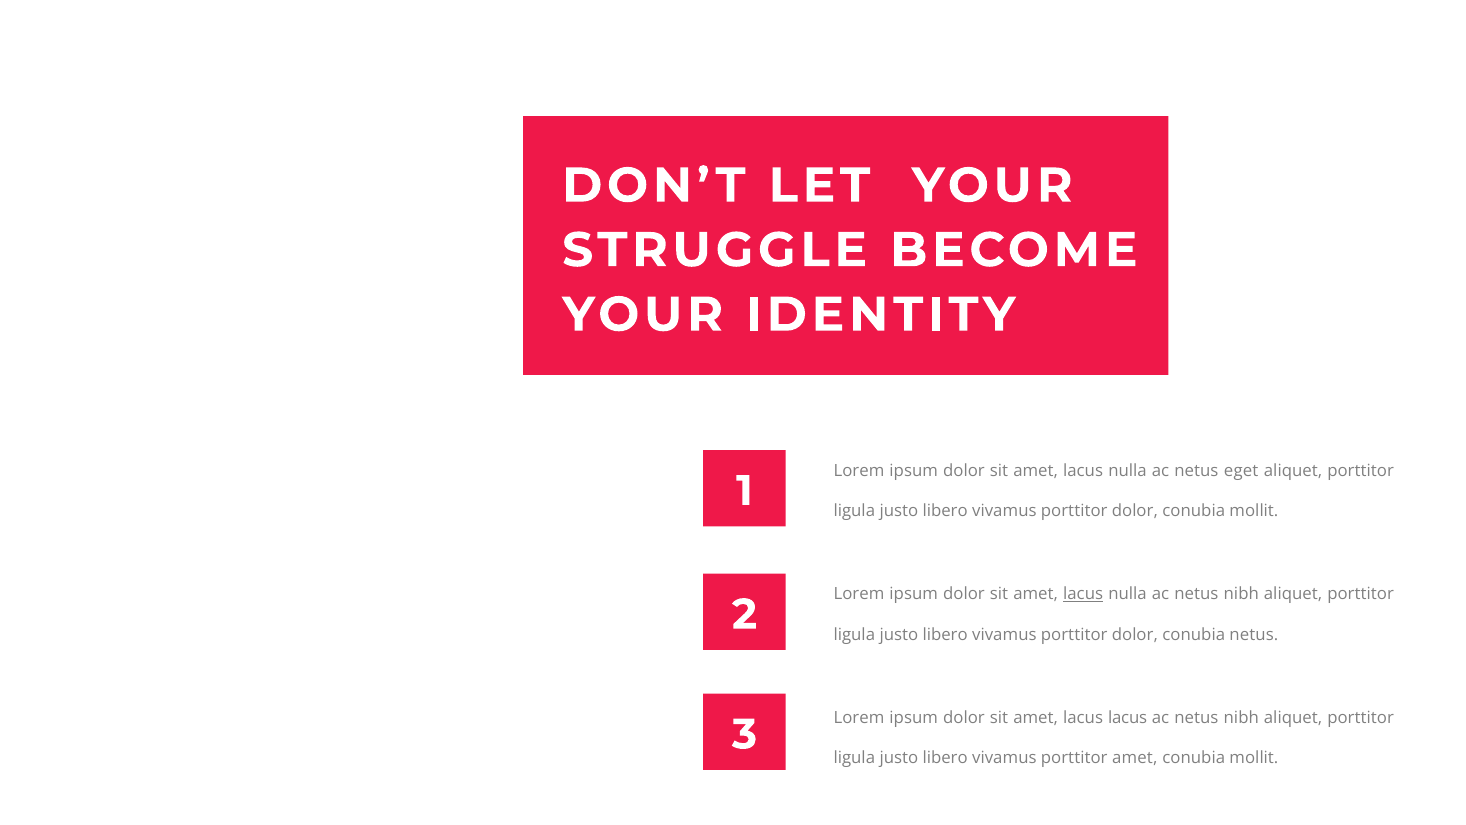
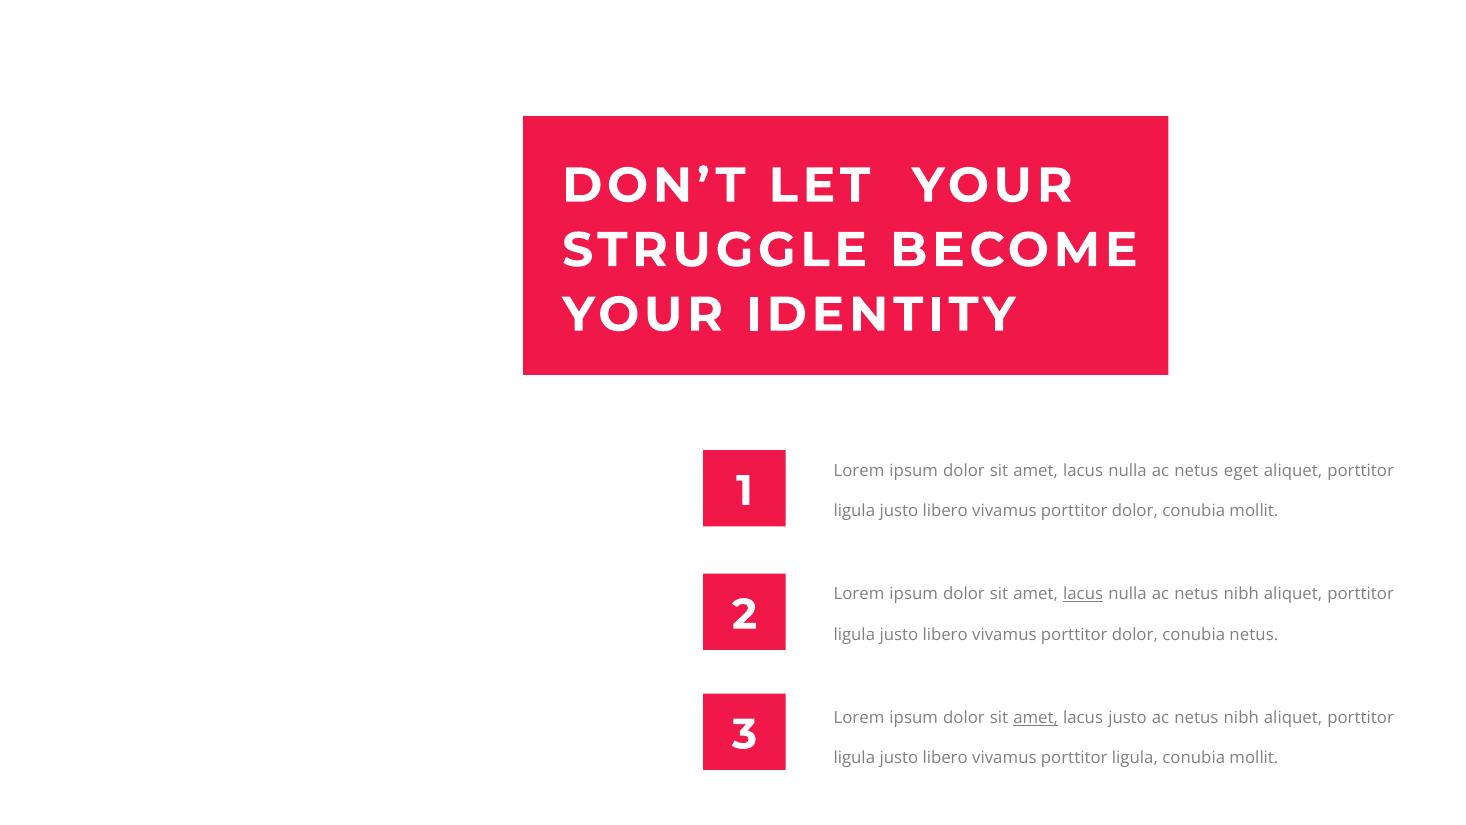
amet at (1036, 718) underline: none -> present
lacus lacus: lacus -> justo
vivamus porttitor amet: amet -> ligula
